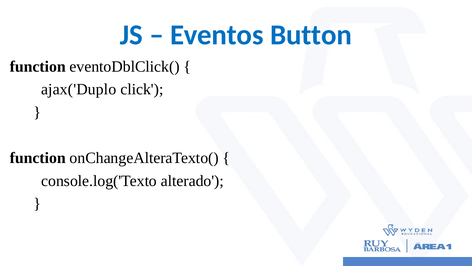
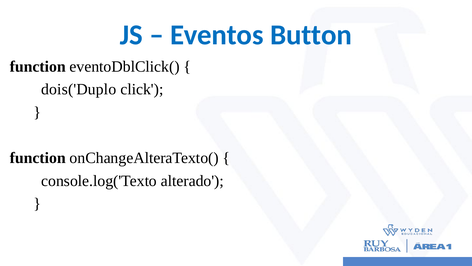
ajax('Duplo: ajax('Duplo -> dois('Duplo
